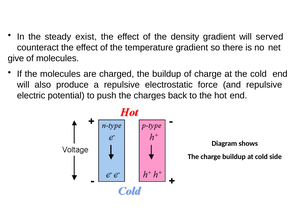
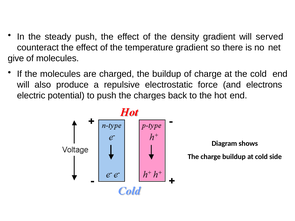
steady exist: exist -> push
and repulsive: repulsive -> electrons
